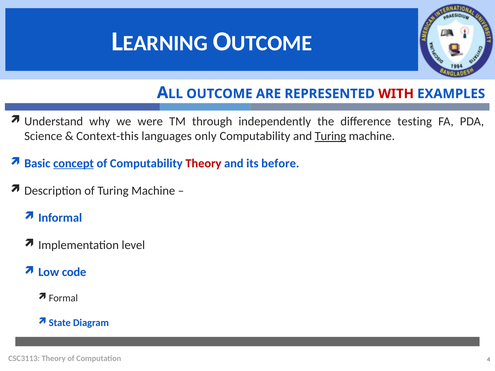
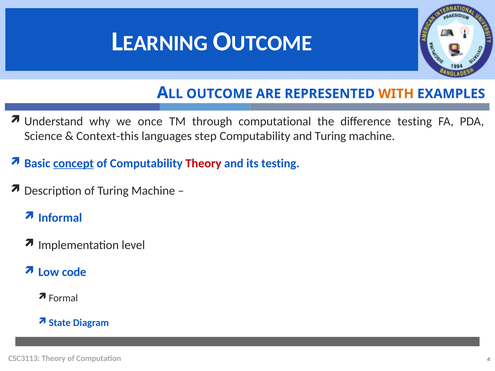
WITH colour: red -> orange
were: were -> once
independently: independently -> computational
only: only -> step
Turing at (330, 136) underline: present -> none
its before: before -> testing
